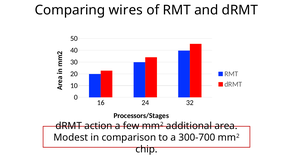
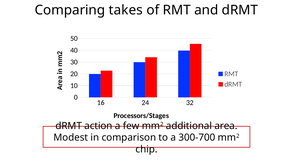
wires: wires -> takes
